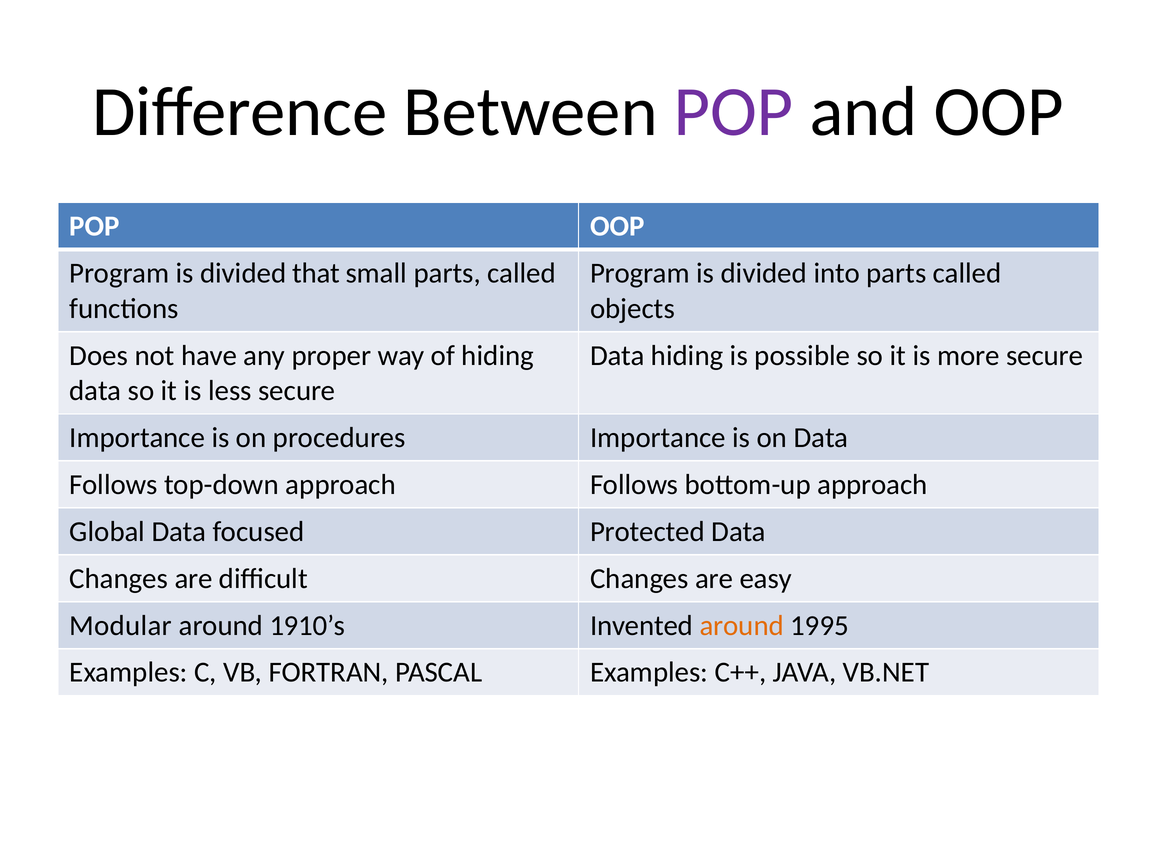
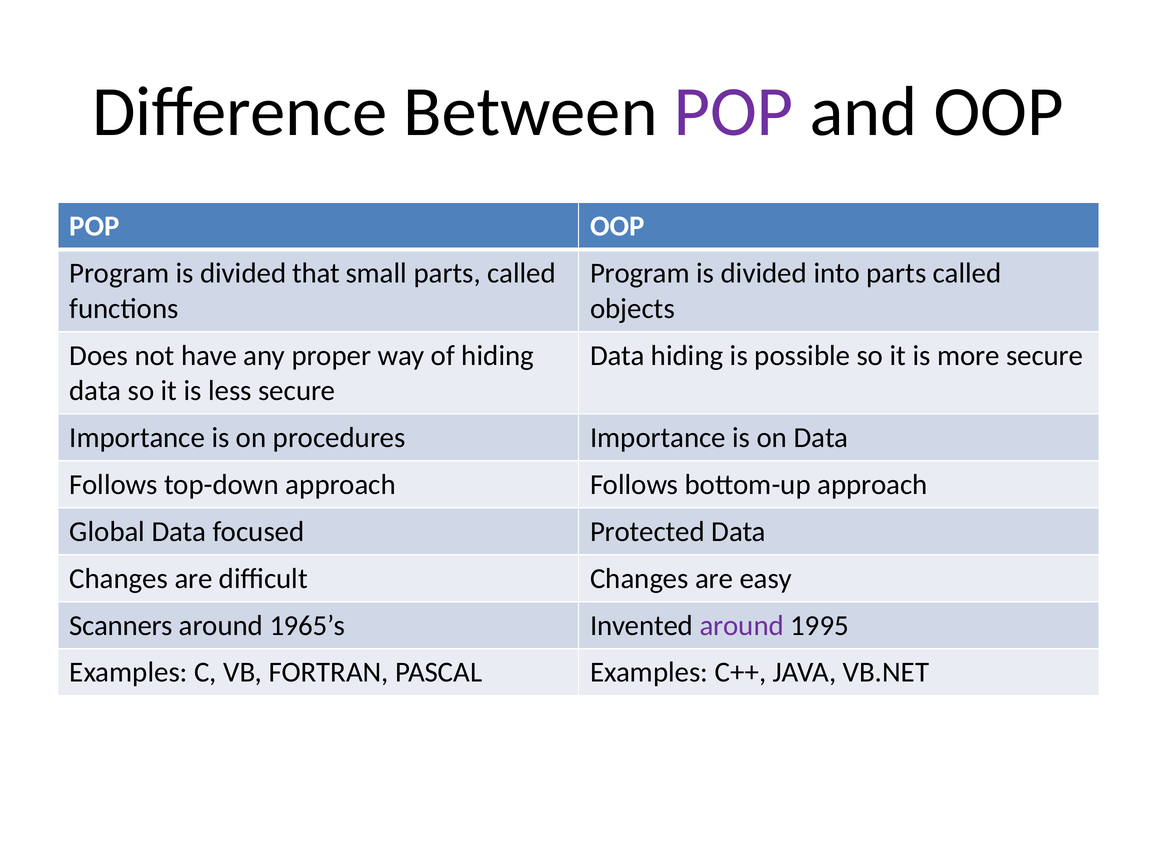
Modular: Modular -> Scanners
1910’s: 1910’s -> 1965’s
around at (742, 625) colour: orange -> purple
